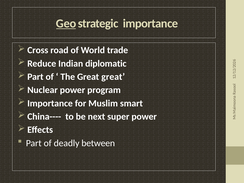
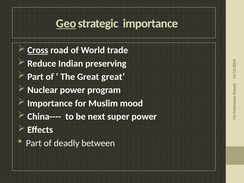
Cross underline: none -> present
diplomatic: diplomatic -> preserving
smart: smart -> mood
